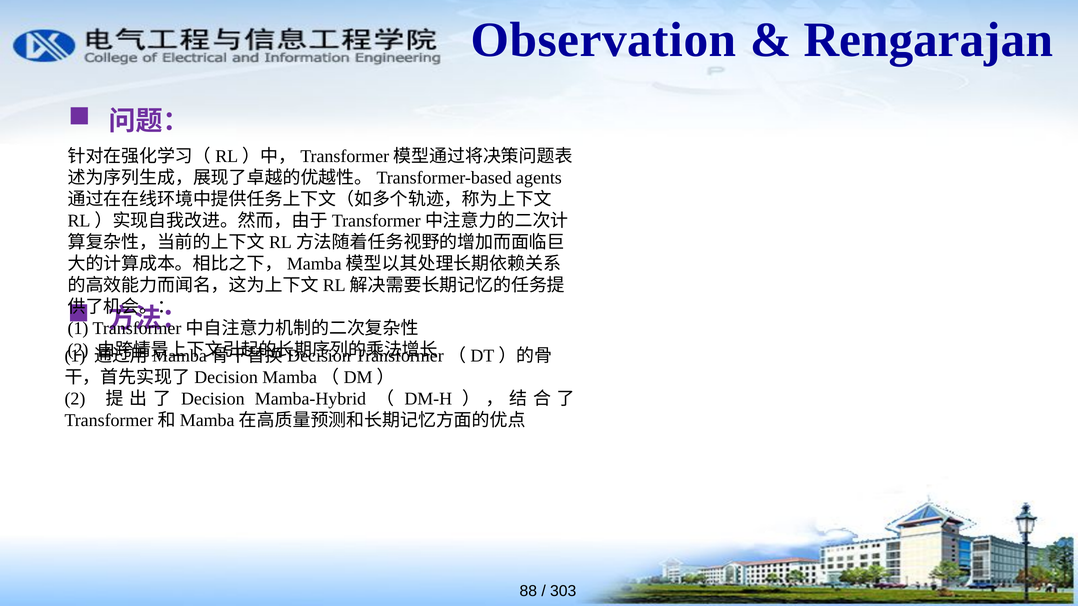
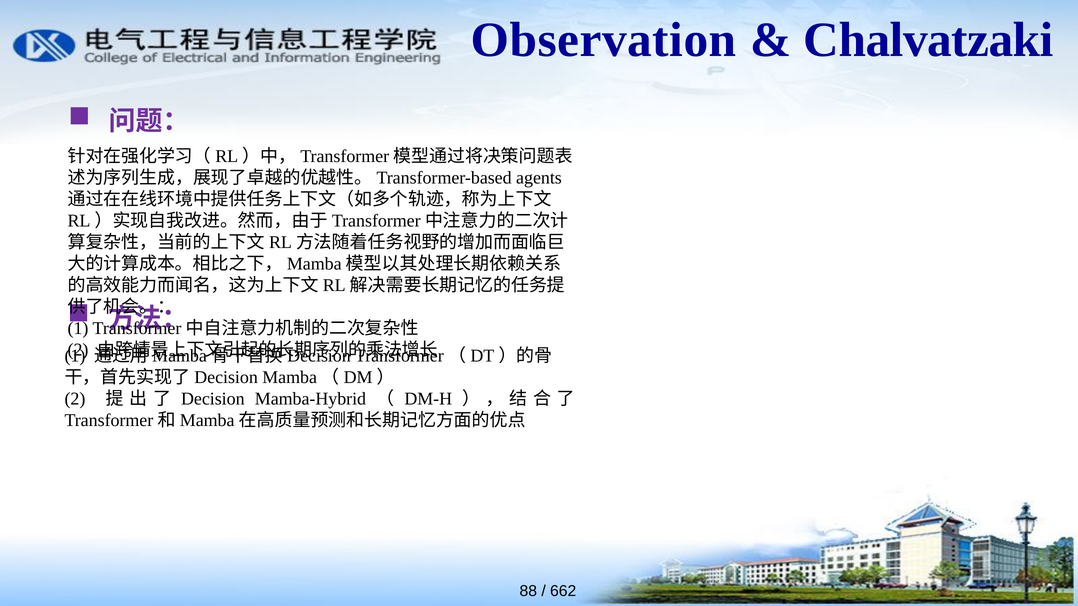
Rengarajan: Rengarajan -> Chalvatzaki
303: 303 -> 662
